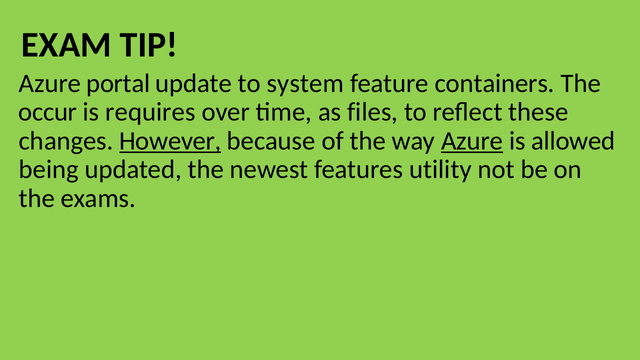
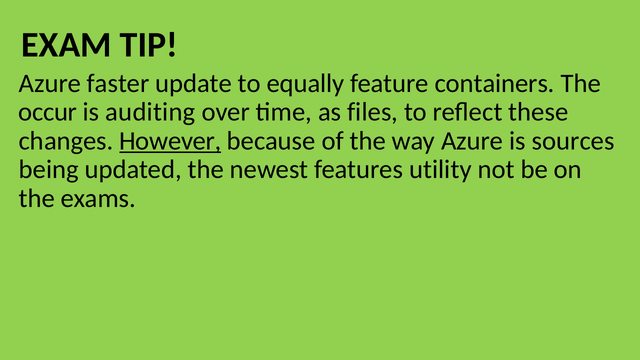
portal: portal -> faster
system: system -> equally
requires: requires -> auditing
Azure at (472, 141) underline: present -> none
allowed: allowed -> sources
